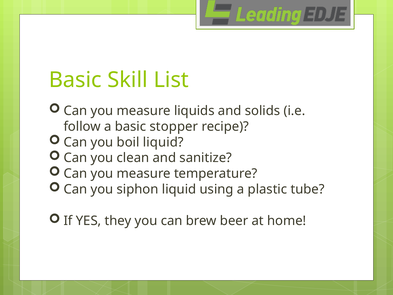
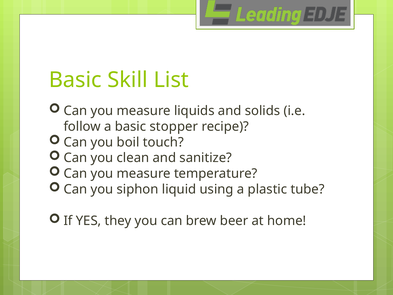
boil liquid: liquid -> touch
